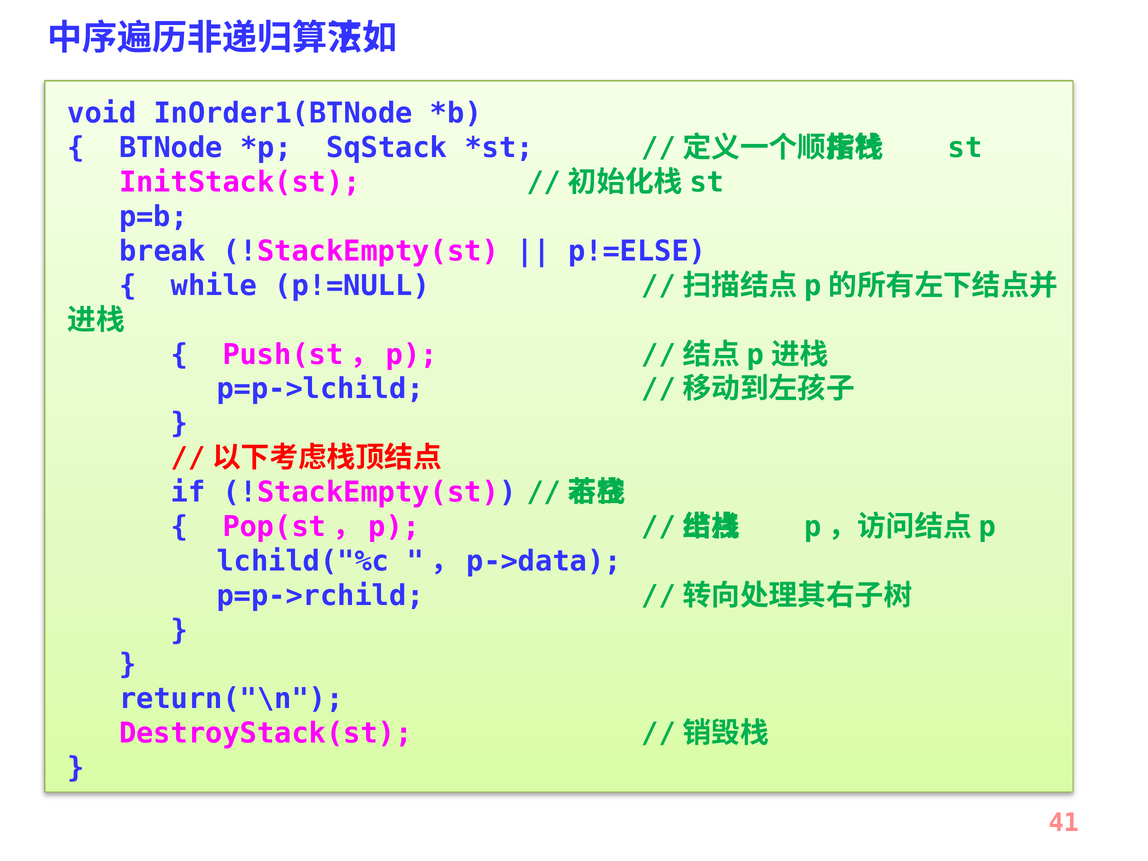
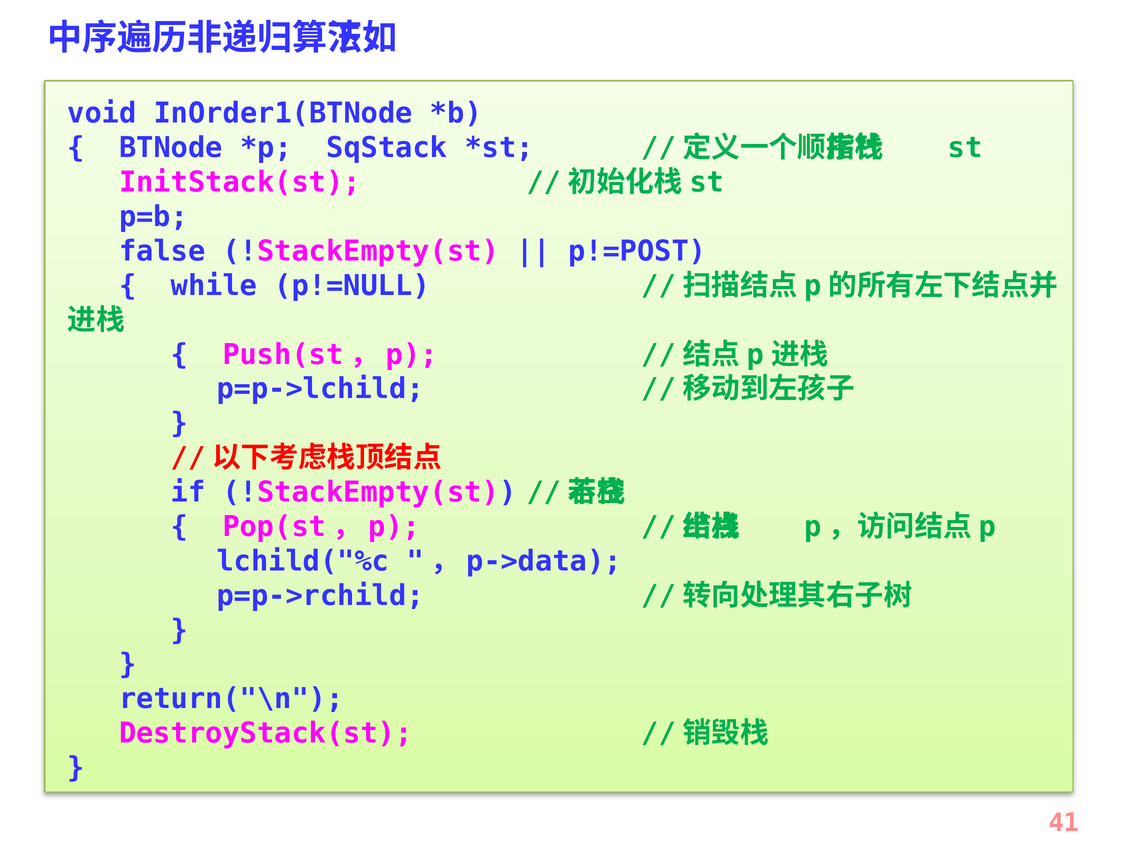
break: break -> false
p!=ELSE: p!=ELSE -> p!=POST
